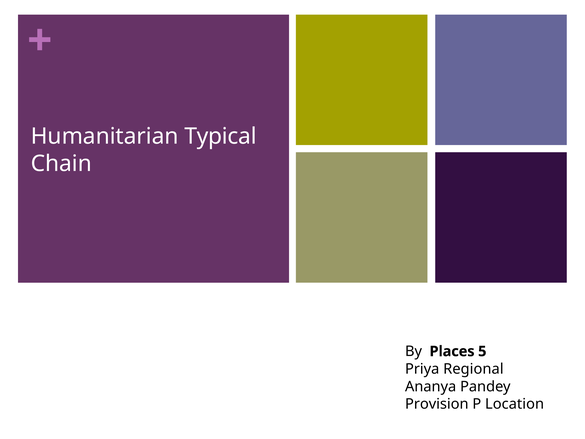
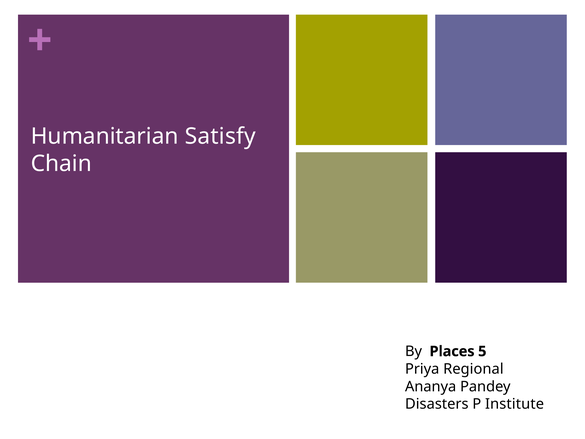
Typical: Typical -> Satisfy
Provision: Provision -> Disasters
Location: Location -> Institute
